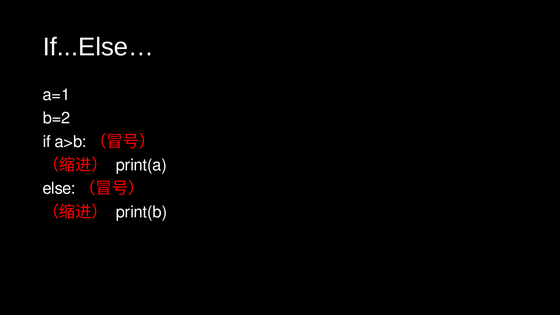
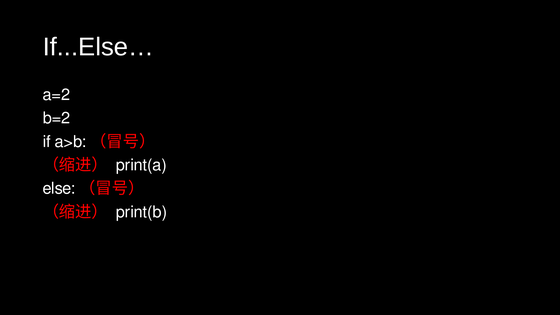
a=1: a=1 -> a=2
